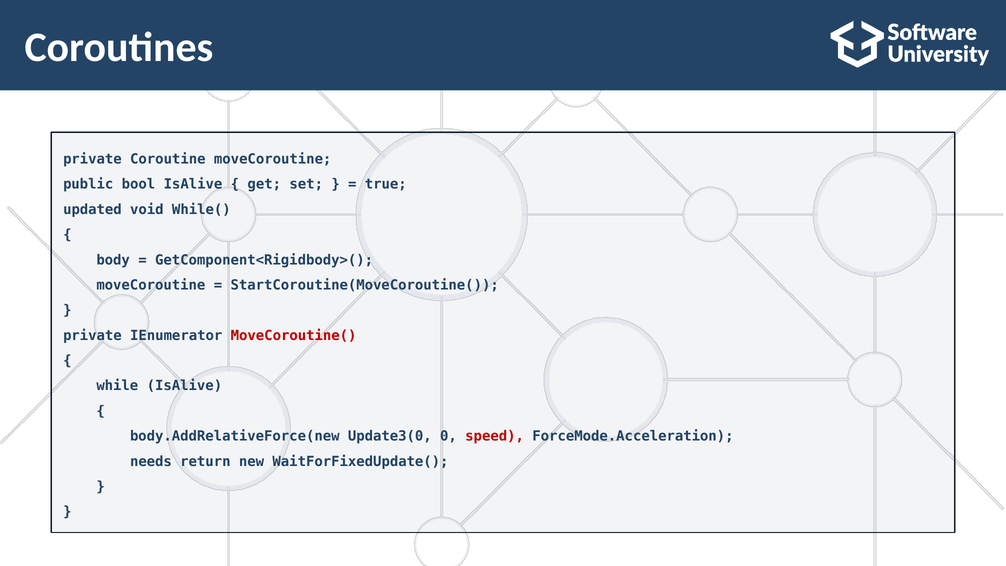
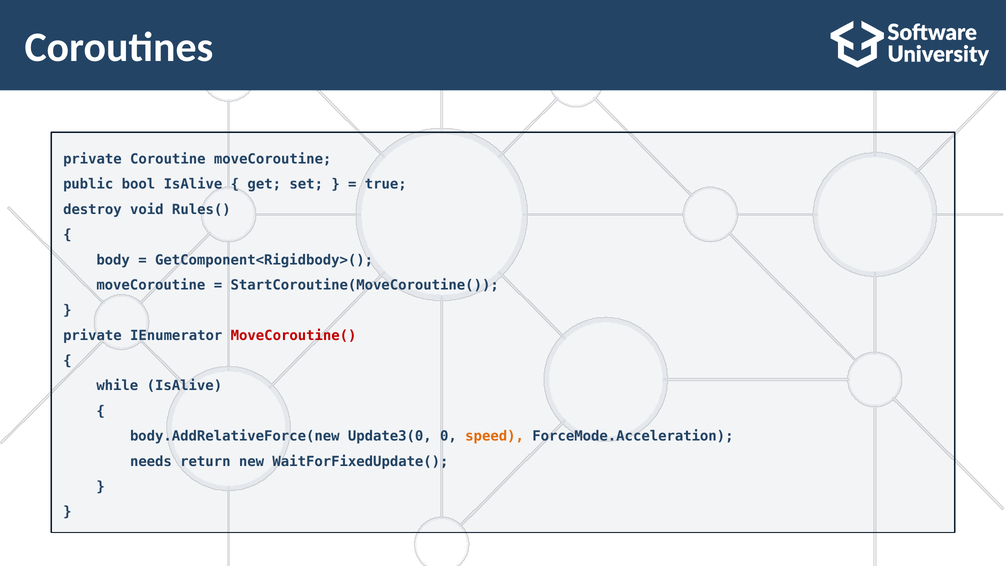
updated: updated -> destroy
While(: While( -> Rules(
speed colour: red -> orange
